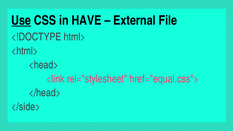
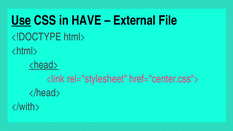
<head> underline: none -> present
href="equal.css">: href="equal.css"> -> href="center.css">
</side>: </side> -> </with>
